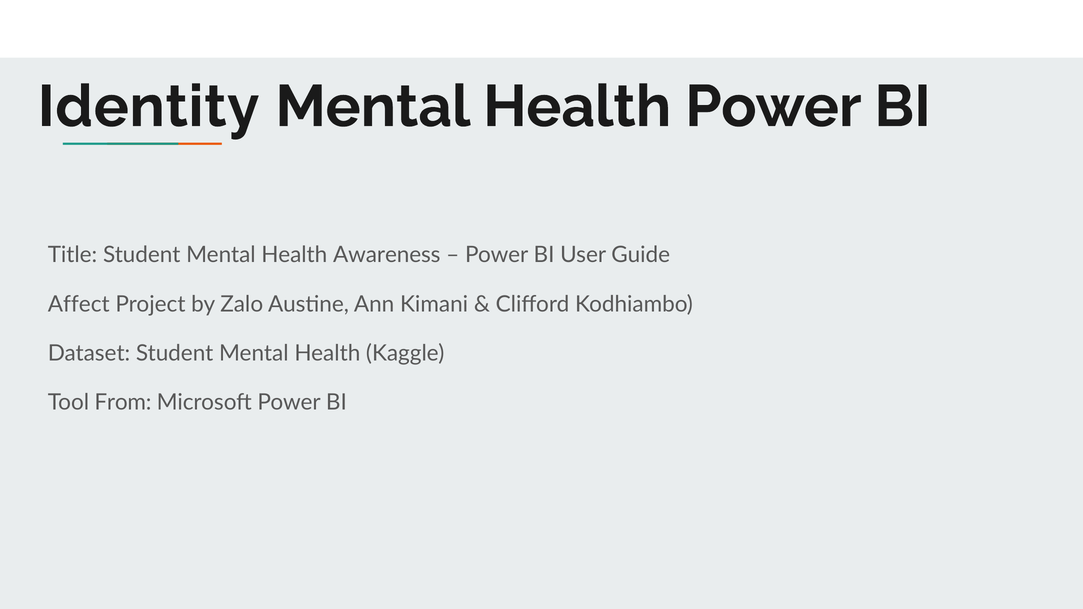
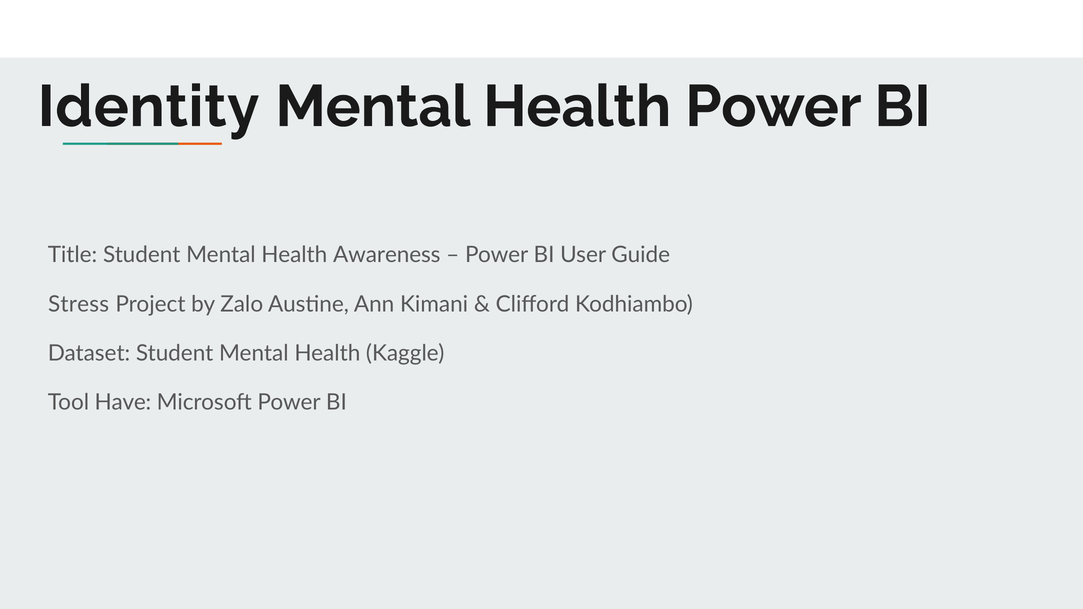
Affect: Affect -> Stress
From: From -> Have
